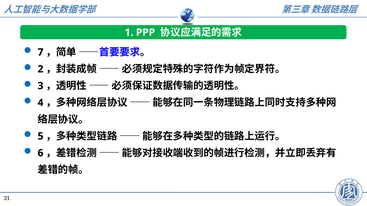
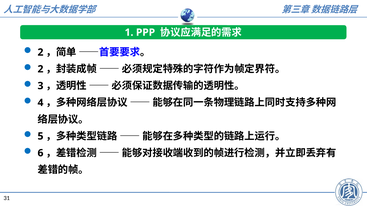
7 at (40, 52): 7 -> 2
